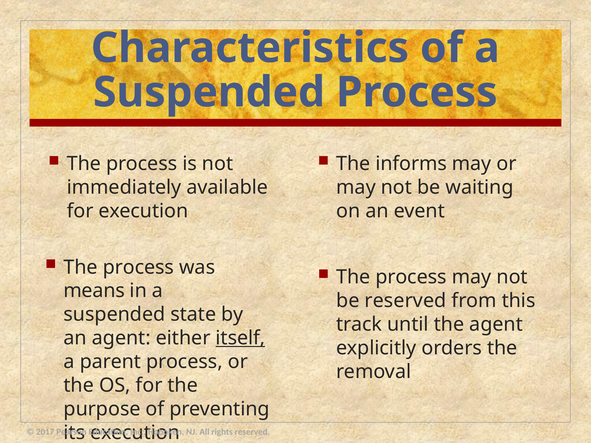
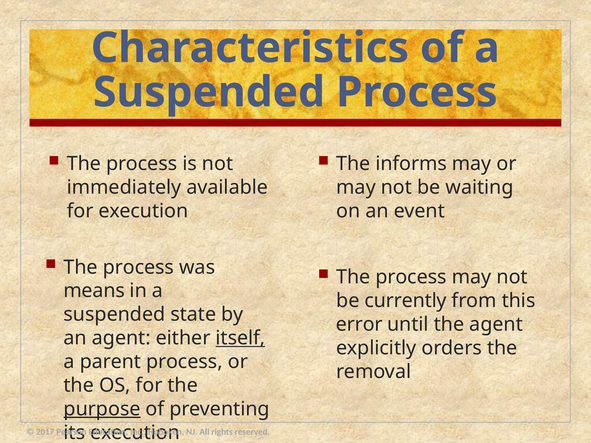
be reserved: reserved -> currently
track: track -> error
purpose underline: none -> present
